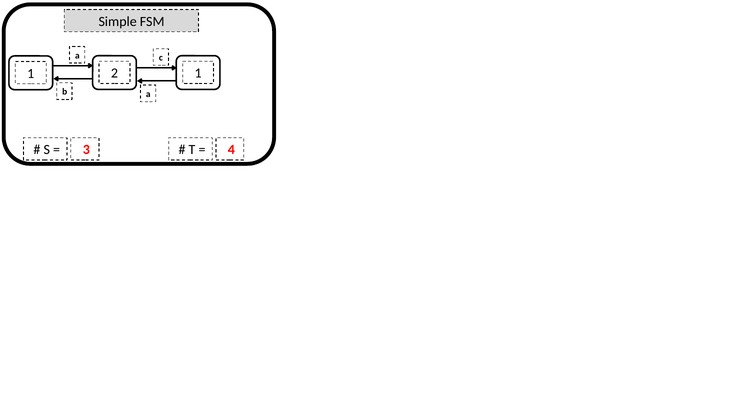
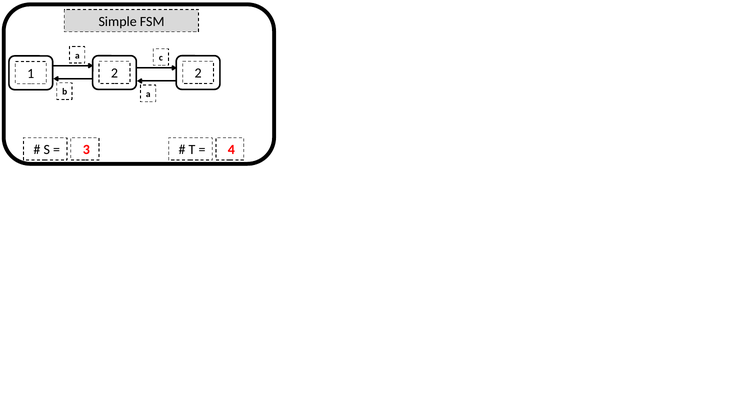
2 1: 1 -> 2
